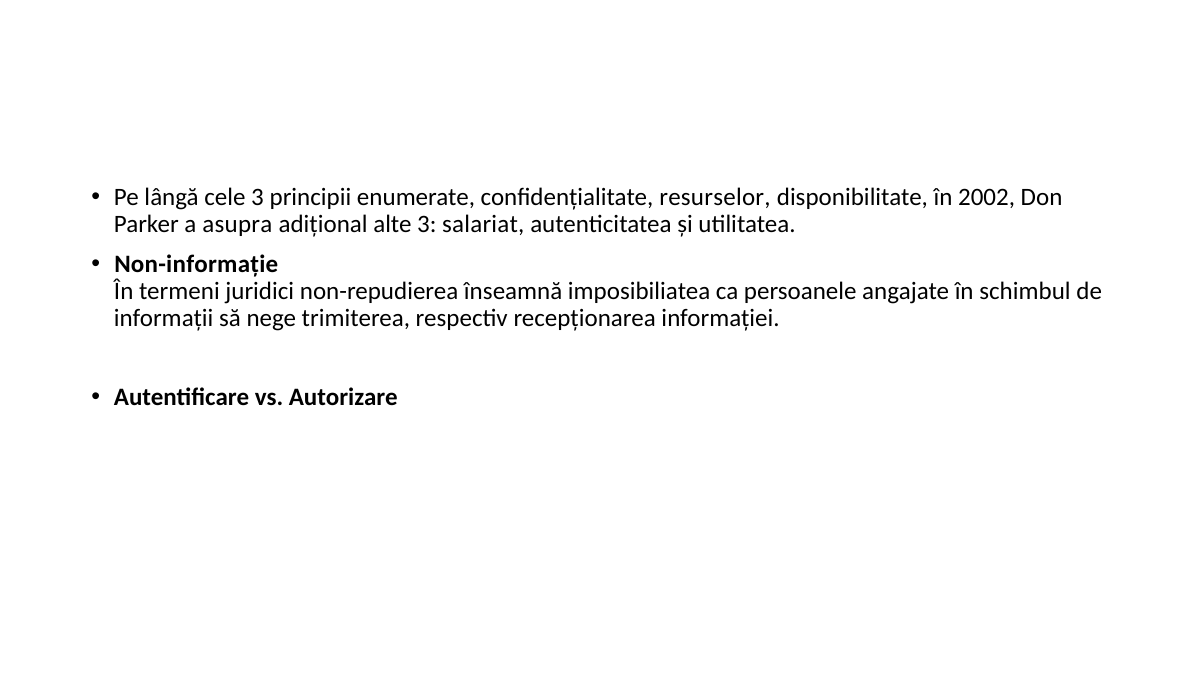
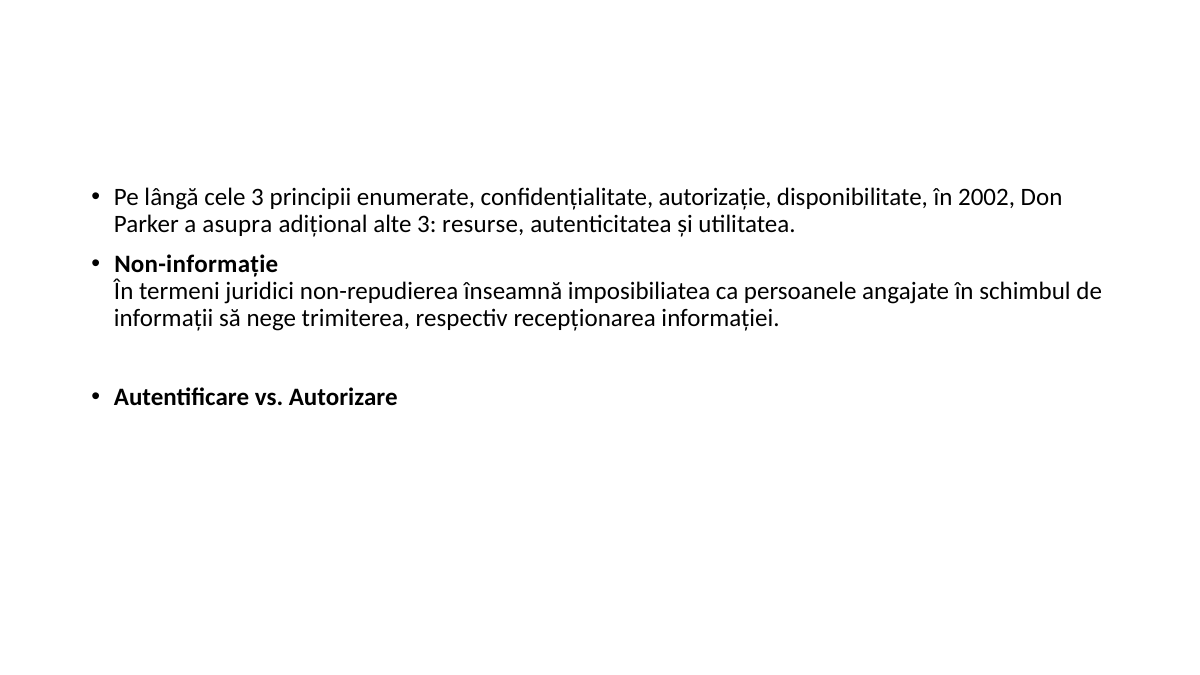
resurselor: resurselor -> autorizație
salariat: salariat -> resurse
